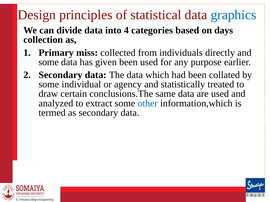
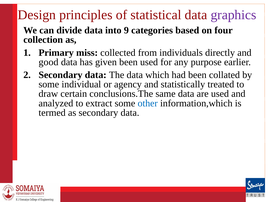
graphics colour: blue -> purple
4: 4 -> 9
days: days -> four
some at (49, 62): some -> good
